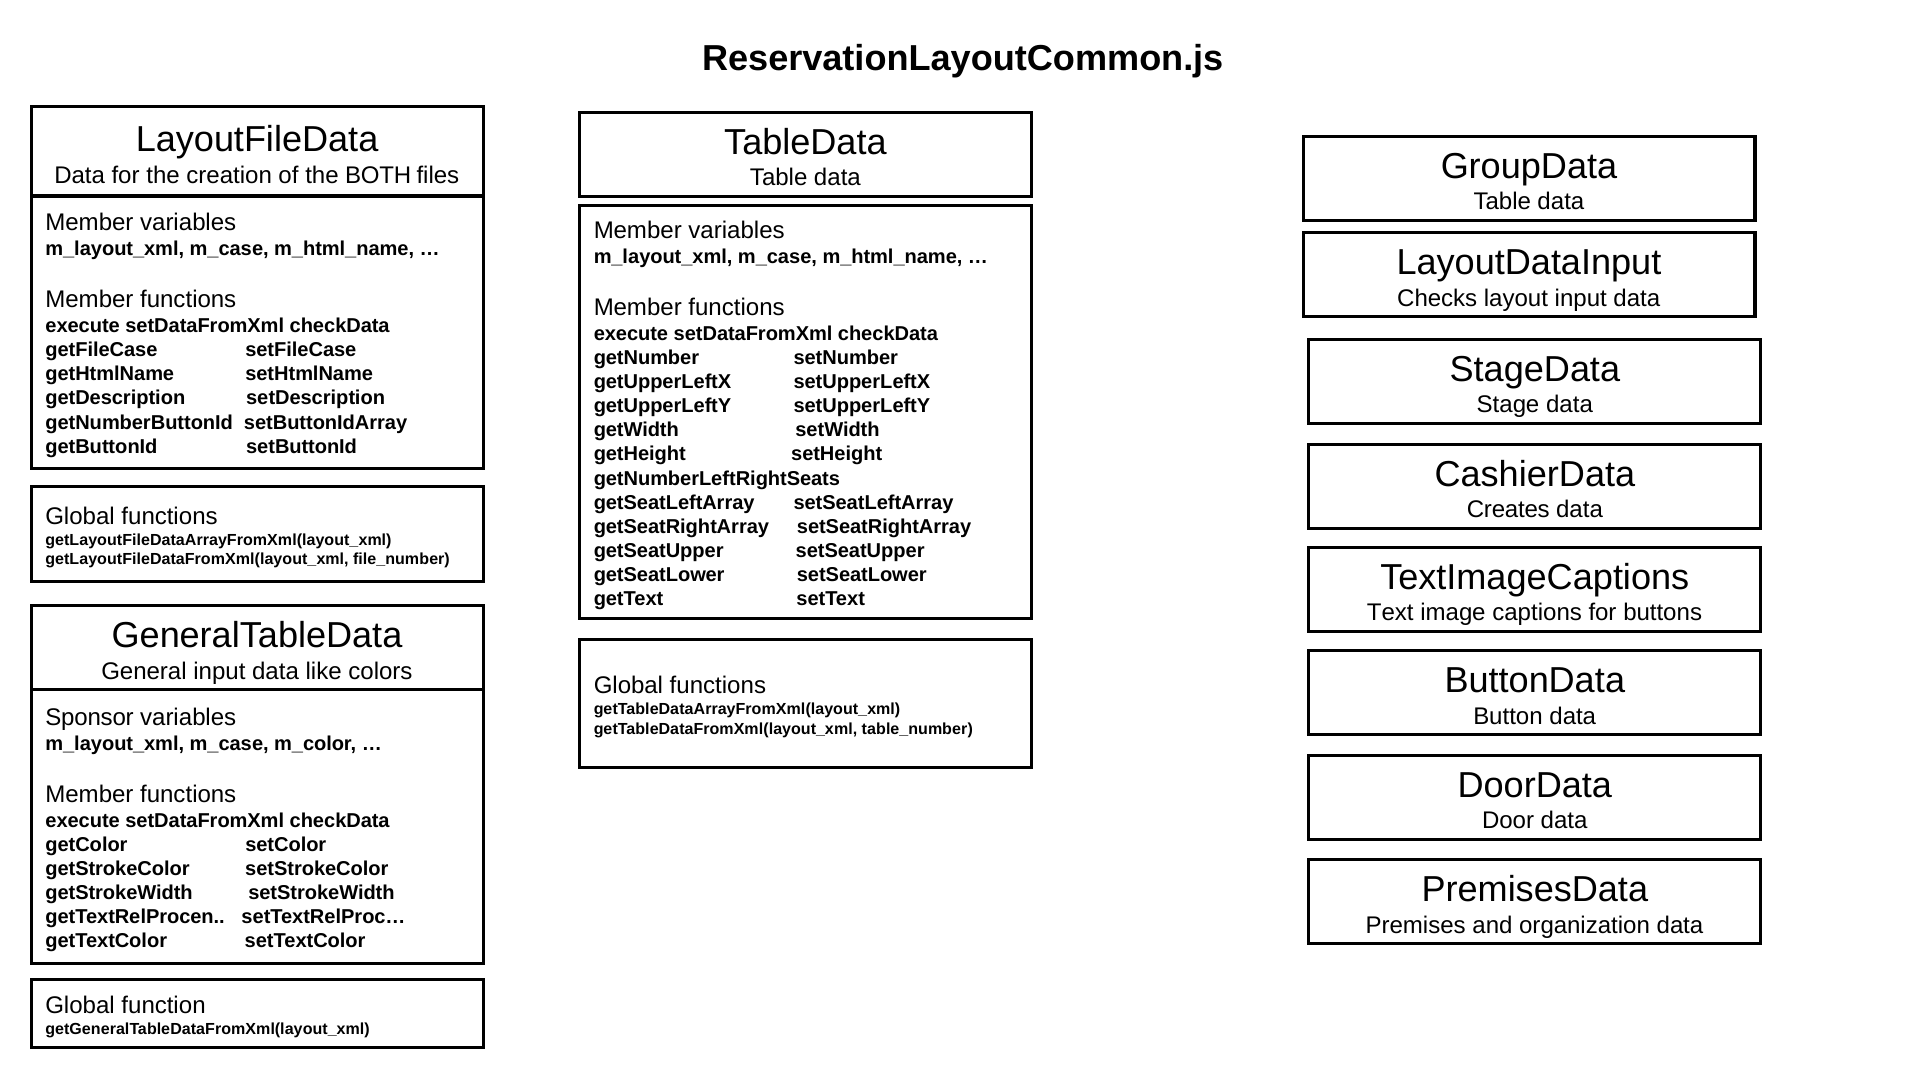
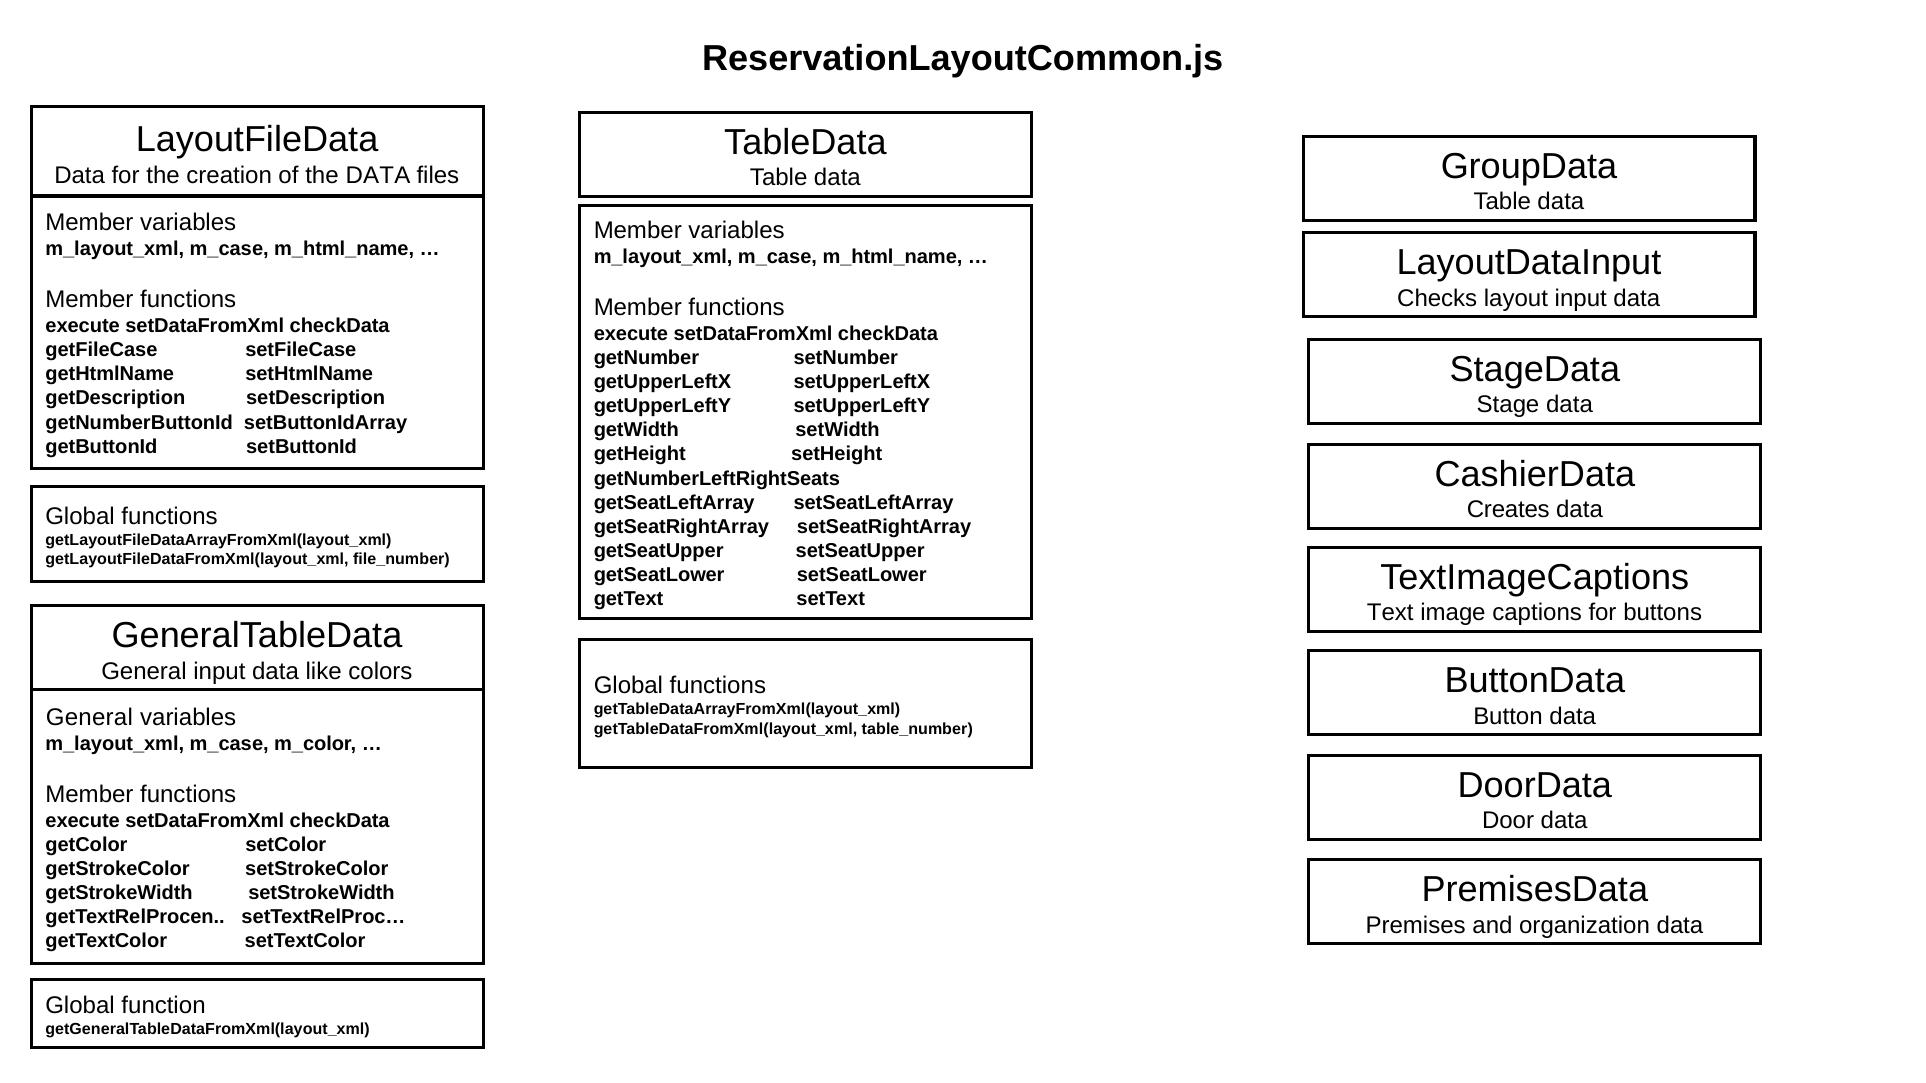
the BOTH: BOTH -> DATA
Sponsor at (90, 718): Sponsor -> General
